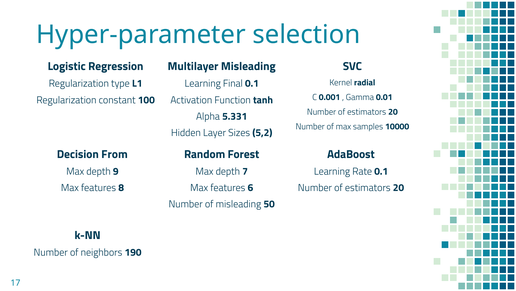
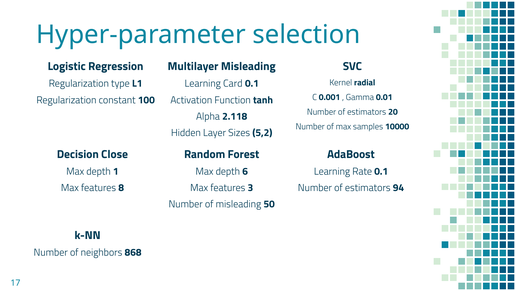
Final: Final -> Card
5.331: 5.331 -> 2.118
From: From -> Close
9: 9 -> 1
7: 7 -> 6
6: 6 -> 3
20 at (398, 187): 20 -> 94
190: 190 -> 868
